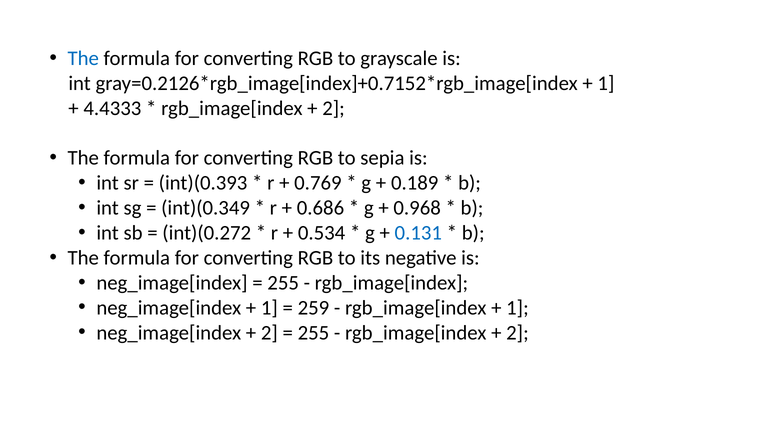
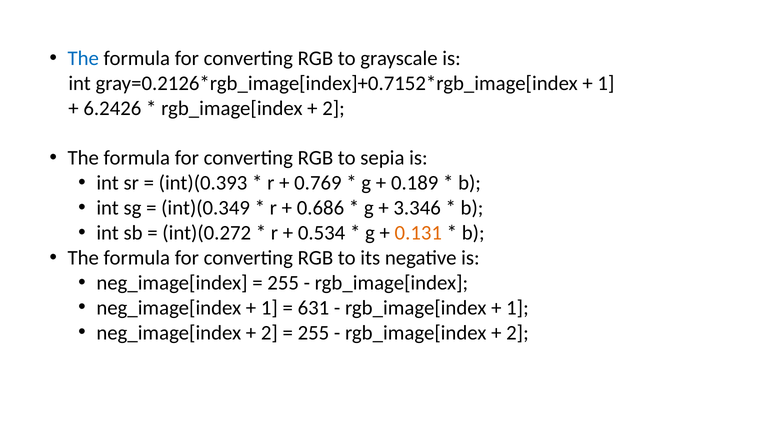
4.4333: 4.4333 -> 6.2426
0.968: 0.968 -> 3.346
0.131 colour: blue -> orange
259: 259 -> 631
